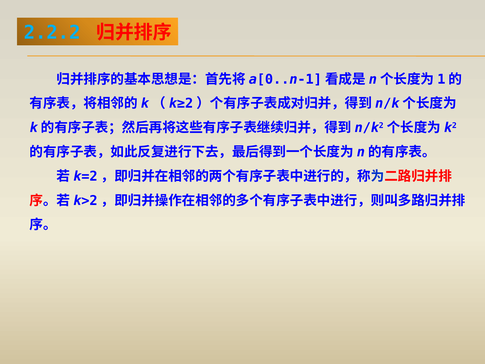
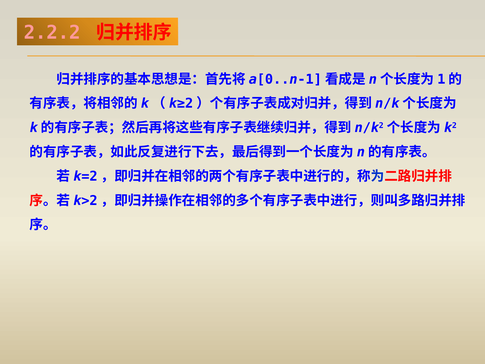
2.2.2 colour: light blue -> pink
